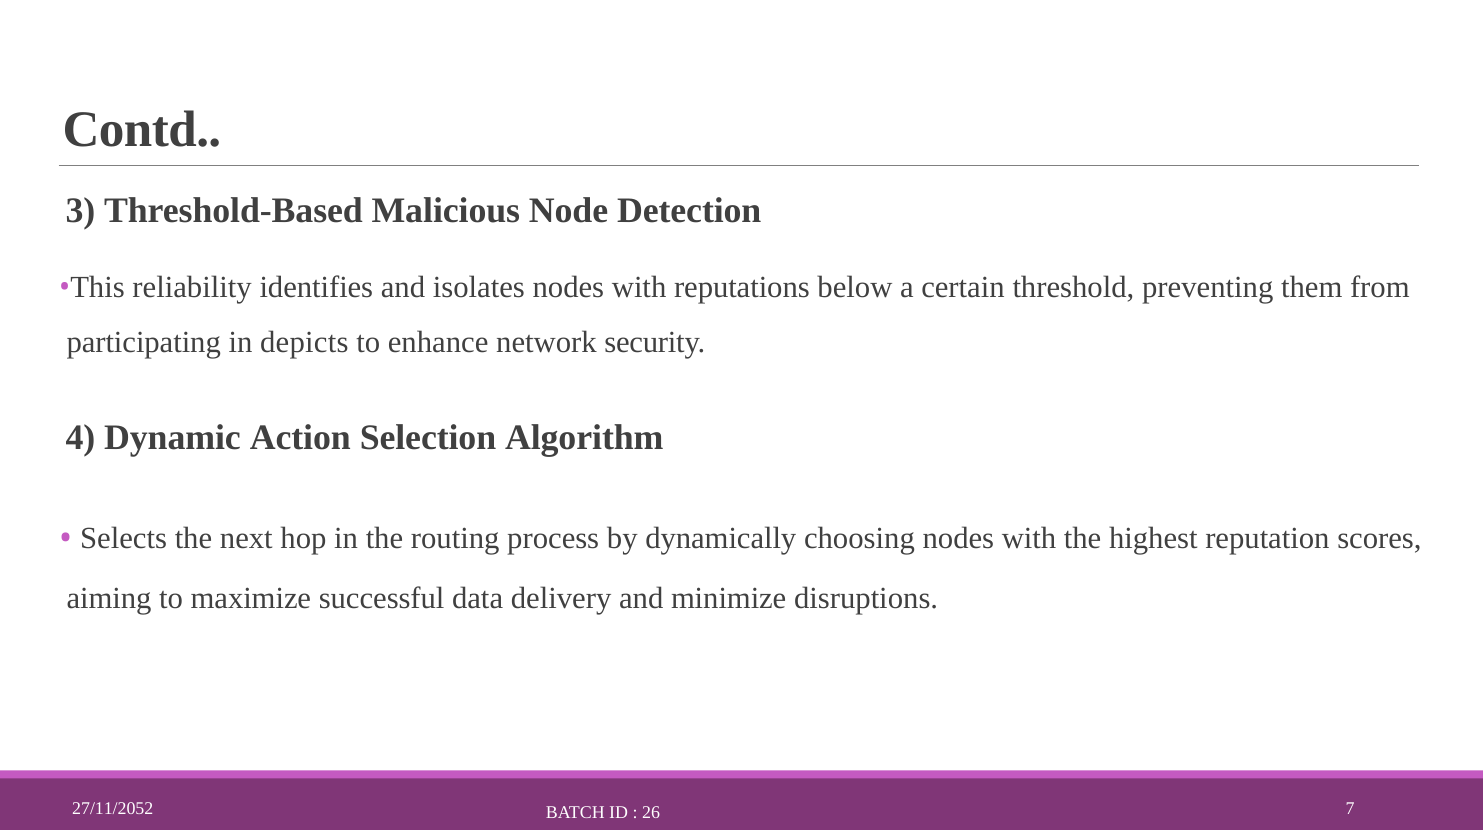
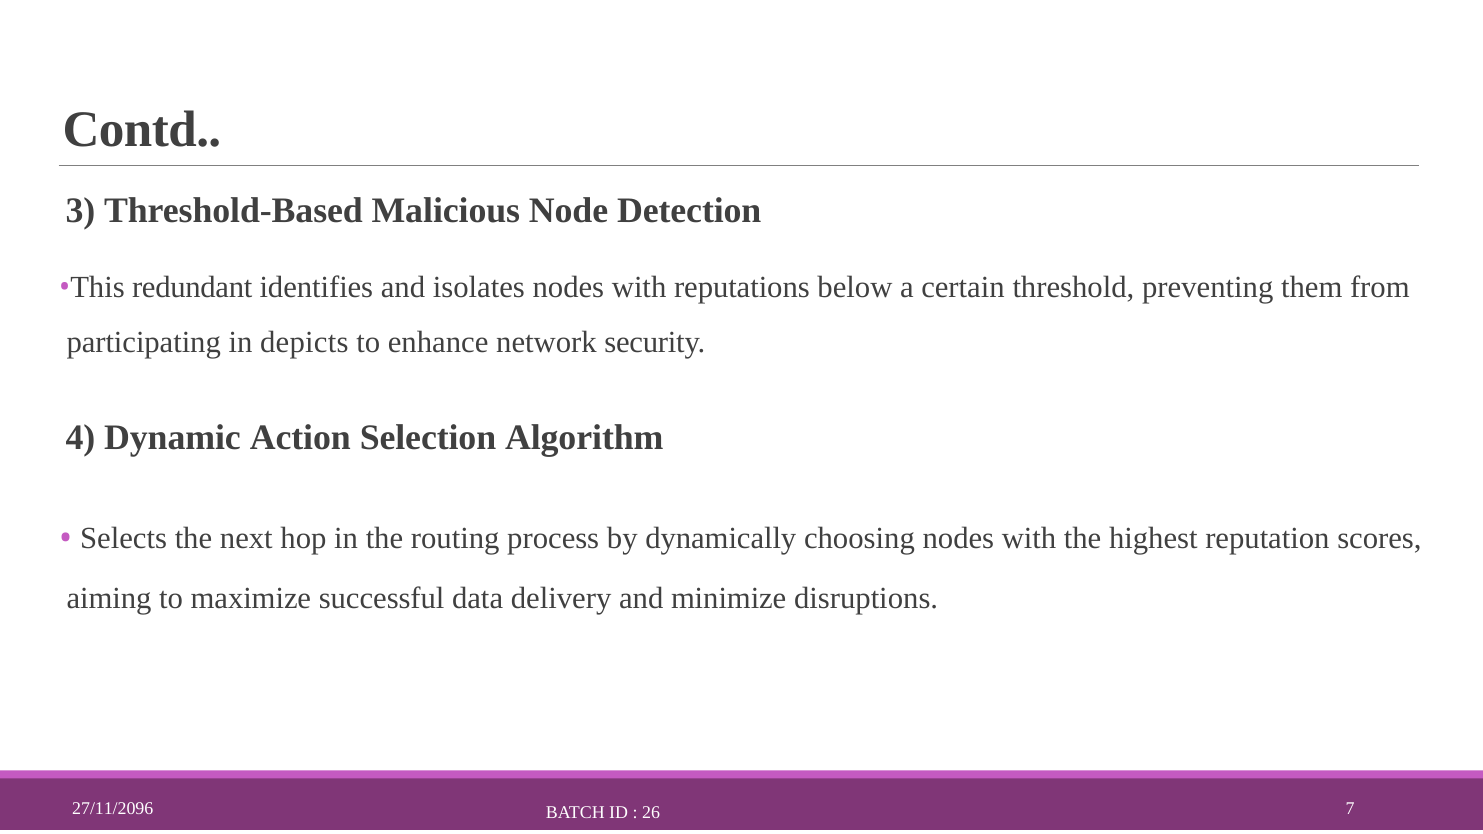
reliability: reliability -> redundant
27/11/2052: 27/11/2052 -> 27/11/2096
